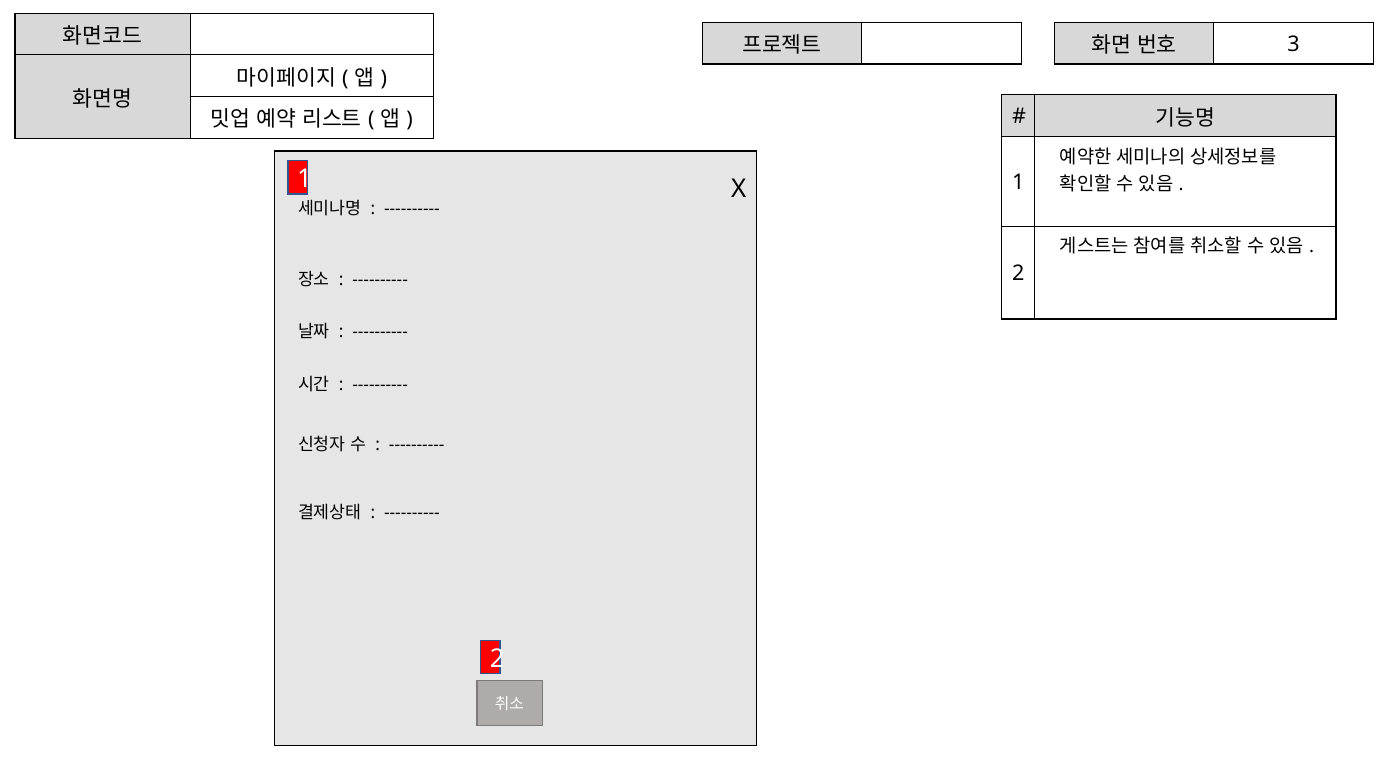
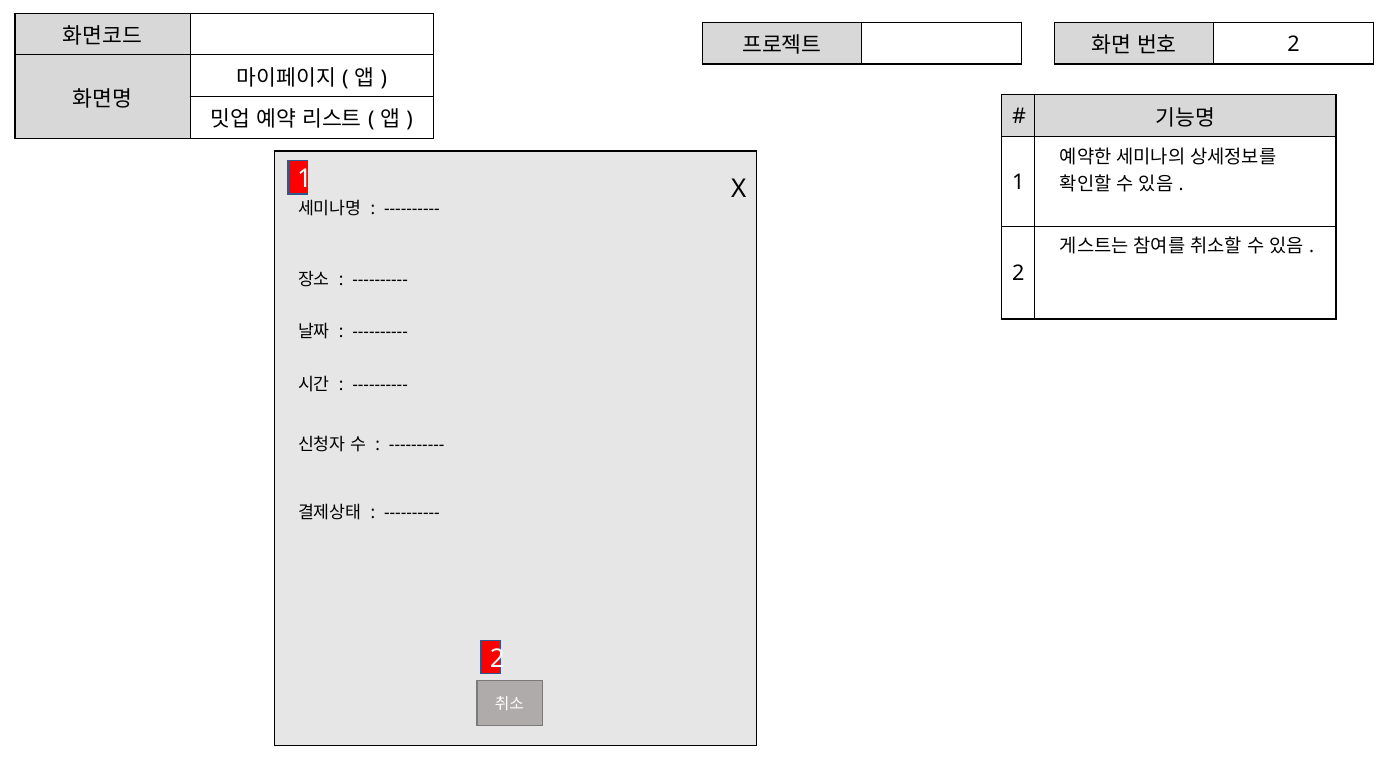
3 at (1294, 44): 3 -> 2
